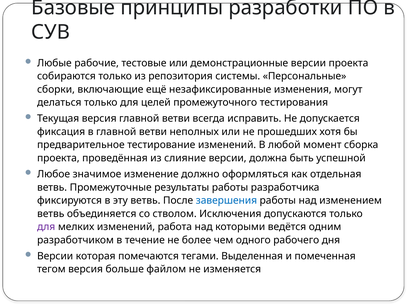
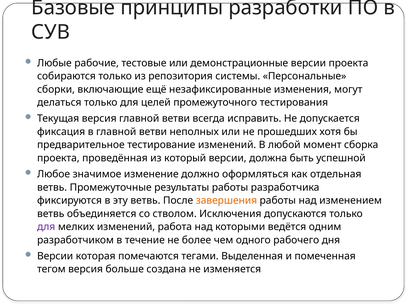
слияние: слияние -> который
завершения colour: blue -> orange
файлом: файлом -> создана
